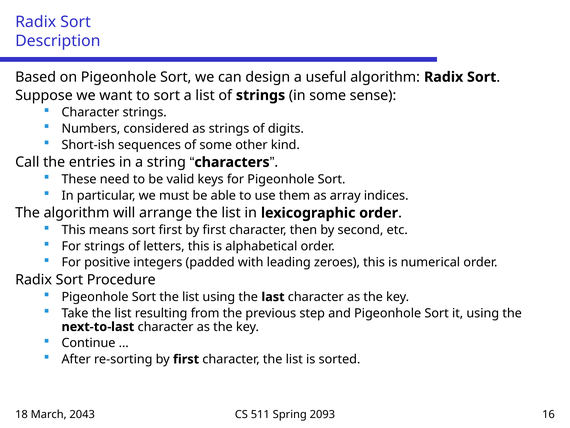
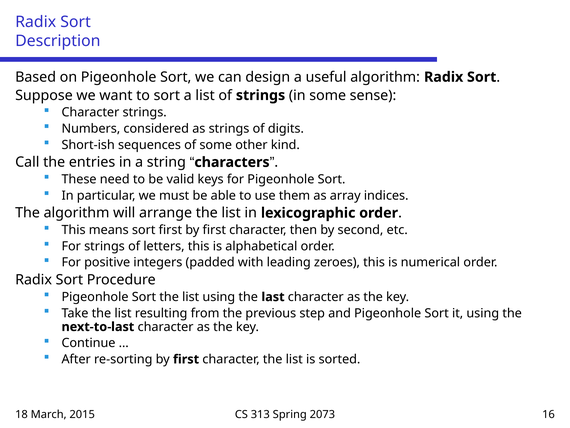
2043: 2043 -> 2015
511: 511 -> 313
2093: 2093 -> 2073
